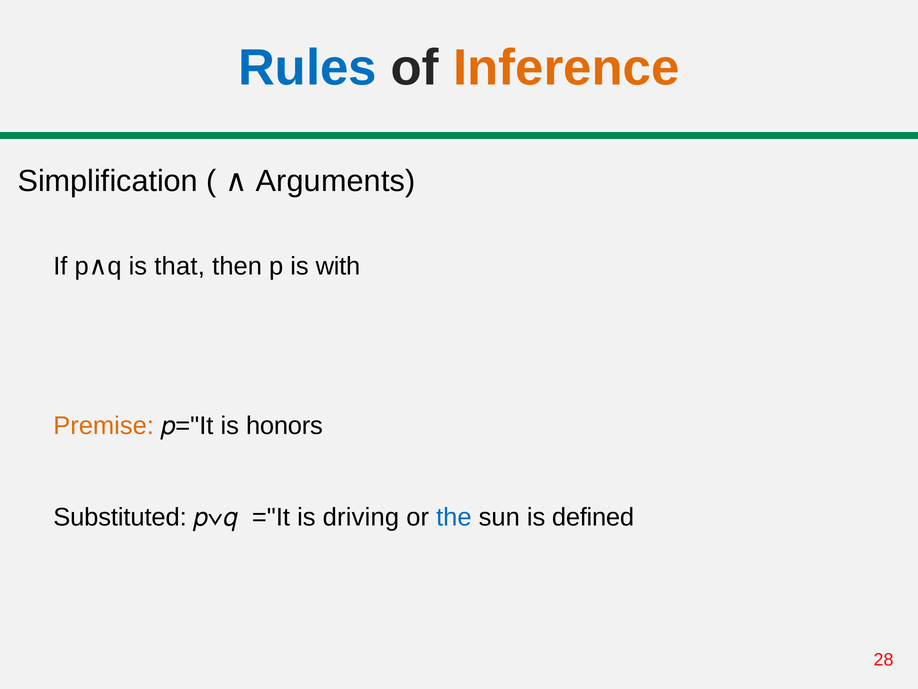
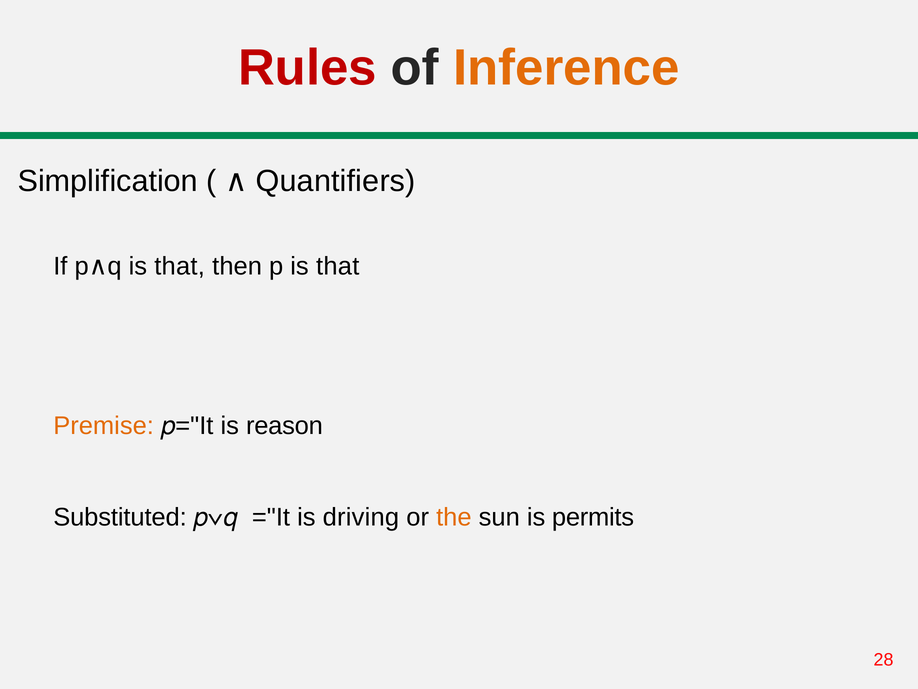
Rules colour: blue -> red
Arguments: Arguments -> Quantifiers
p is with: with -> that
honors: honors -> reason
the colour: blue -> orange
defined: defined -> permits
